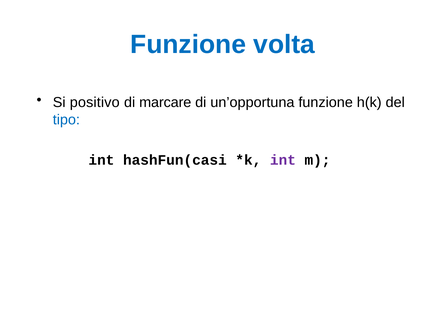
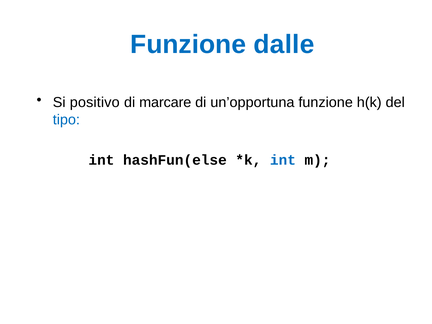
volta: volta -> dalle
hashFun(casi: hashFun(casi -> hashFun(else
int at (283, 160) colour: purple -> blue
